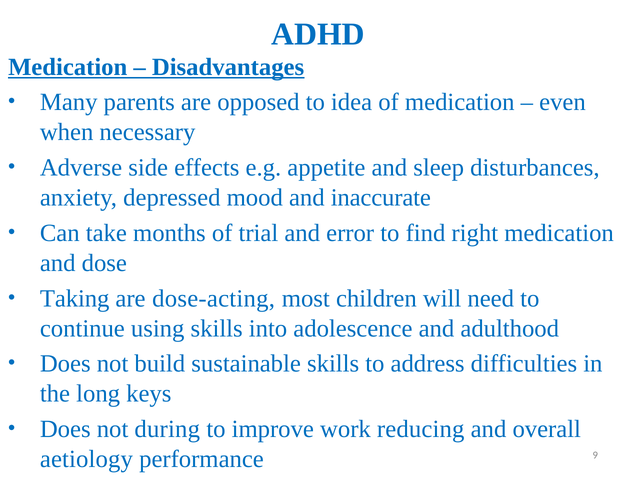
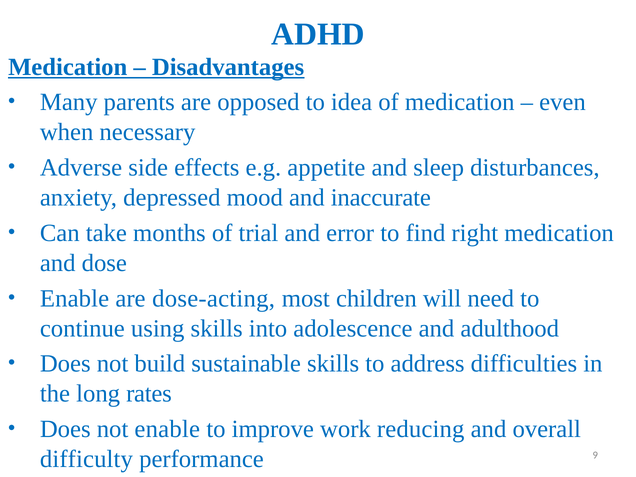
Taking at (75, 298): Taking -> Enable
keys: keys -> rates
not during: during -> enable
aetiology: aetiology -> difficulty
